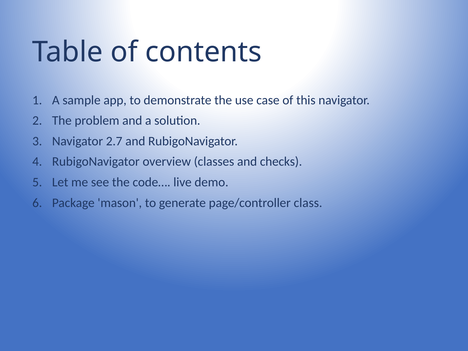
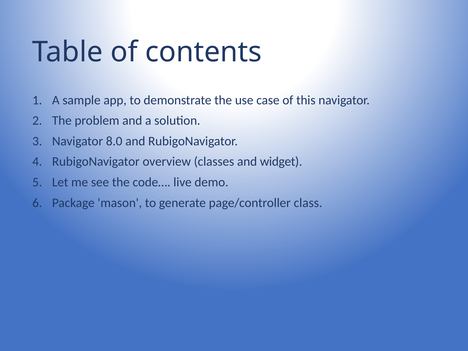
2.7: 2.7 -> 8.0
checks: checks -> widget
